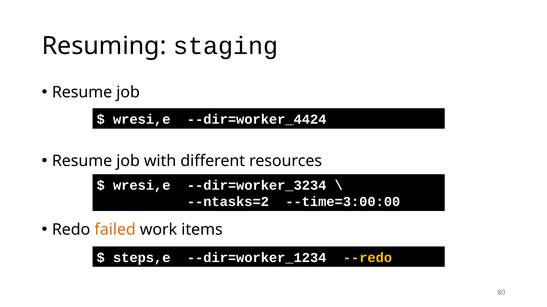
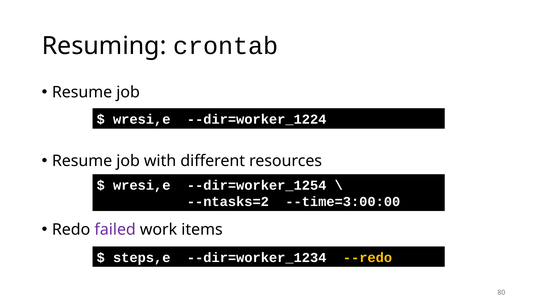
staging: staging -> crontab
--dir=worker_4424: --dir=worker_4424 -> --dir=worker_1224
--dir=worker_3234: --dir=worker_3234 -> --dir=worker_1254
failed colour: orange -> purple
